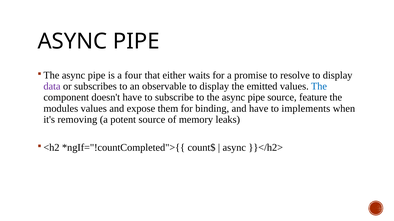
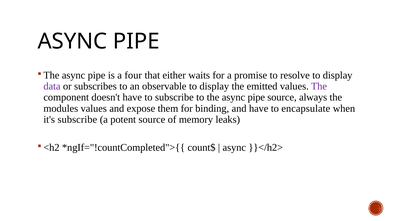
The at (319, 87) colour: blue -> purple
feature: feature -> always
implements: implements -> encapsulate
it's removing: removing -> subscribe
